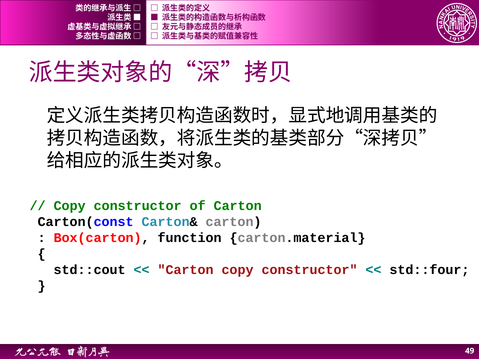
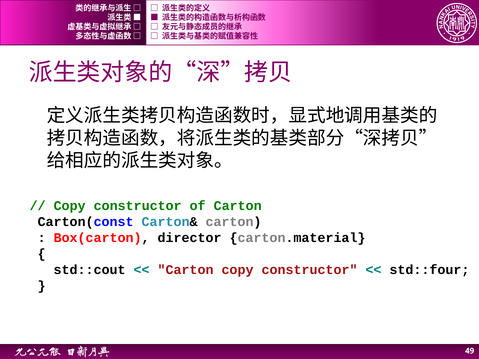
function: function -> director
